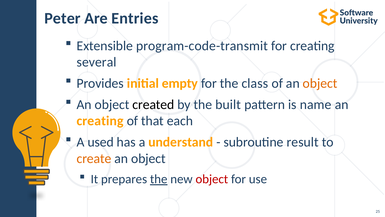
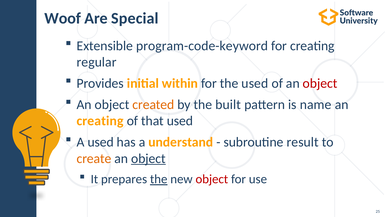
Peter: Peter -> Woof
Entries: Entries -> Special
program-code-transmit: program-code-transmit -> program-code-keyword
several: several -> regular
empty: empty -> within
the class: class -> used
object at (320, 83) colour: orange -> red
created colour: black -> orange
that each: each -> used
object at (148, 158) underline: none -> present
